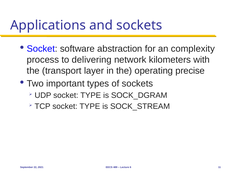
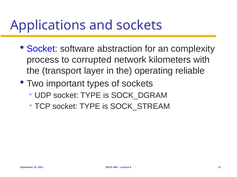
delivering: delivering -> corrupted
precise: precise -> reliable
